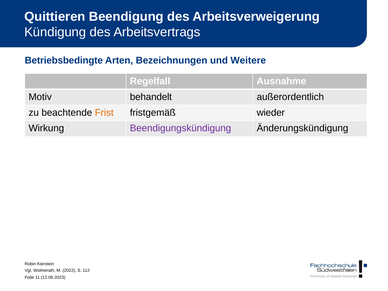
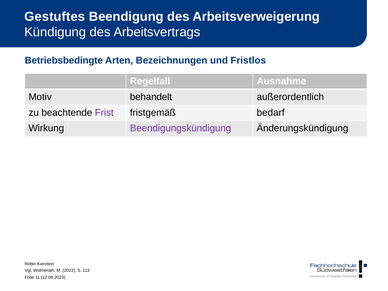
Quittieren: Quittieren -> Gestuftes
Weitere: Weitere -> Fristlos
Frist colour: orange -> purple
wieder: wieder -> bedarf
